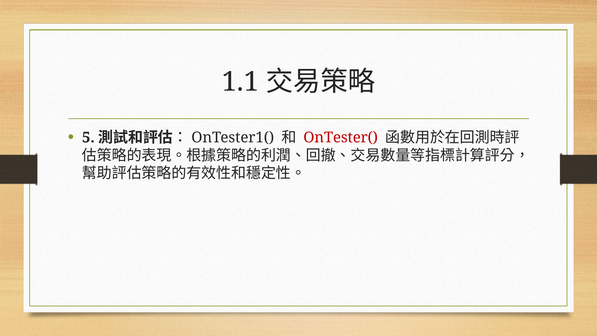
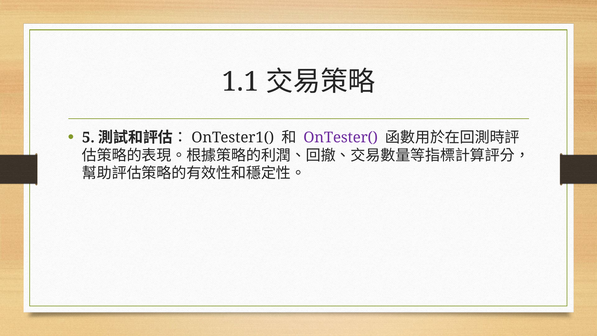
OnTester( colour: red -> purple
